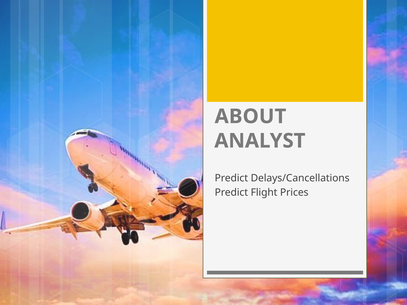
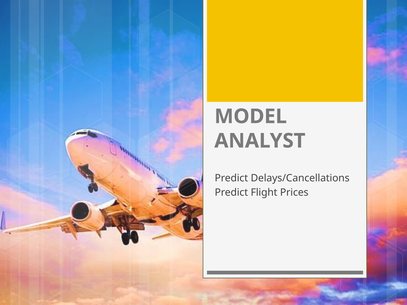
ABOUT: ABOUT -> MODEL
